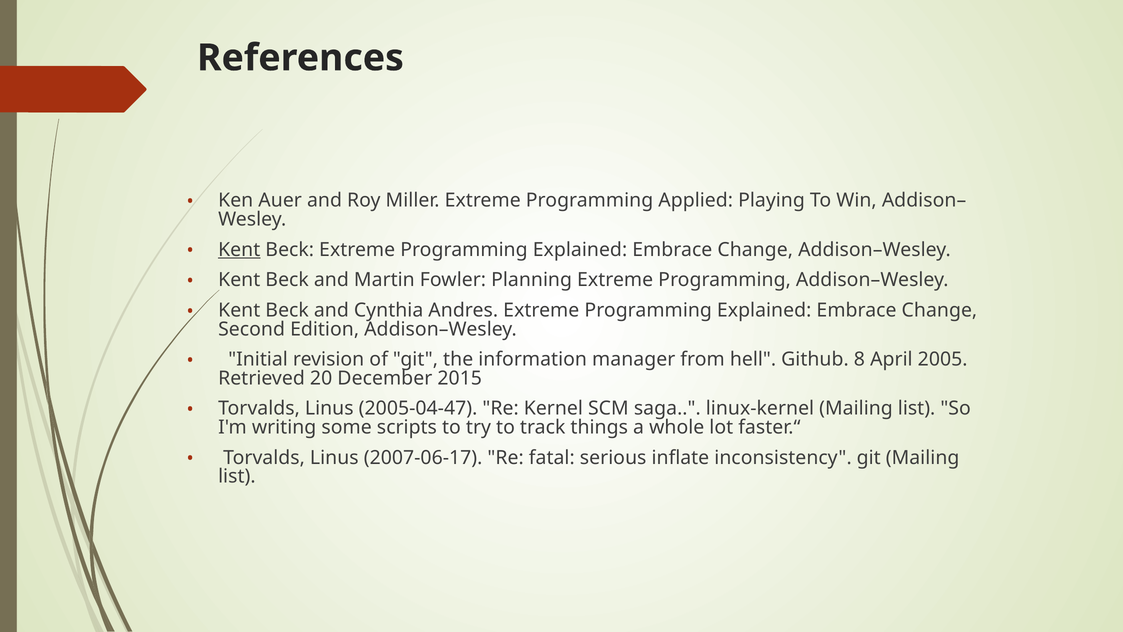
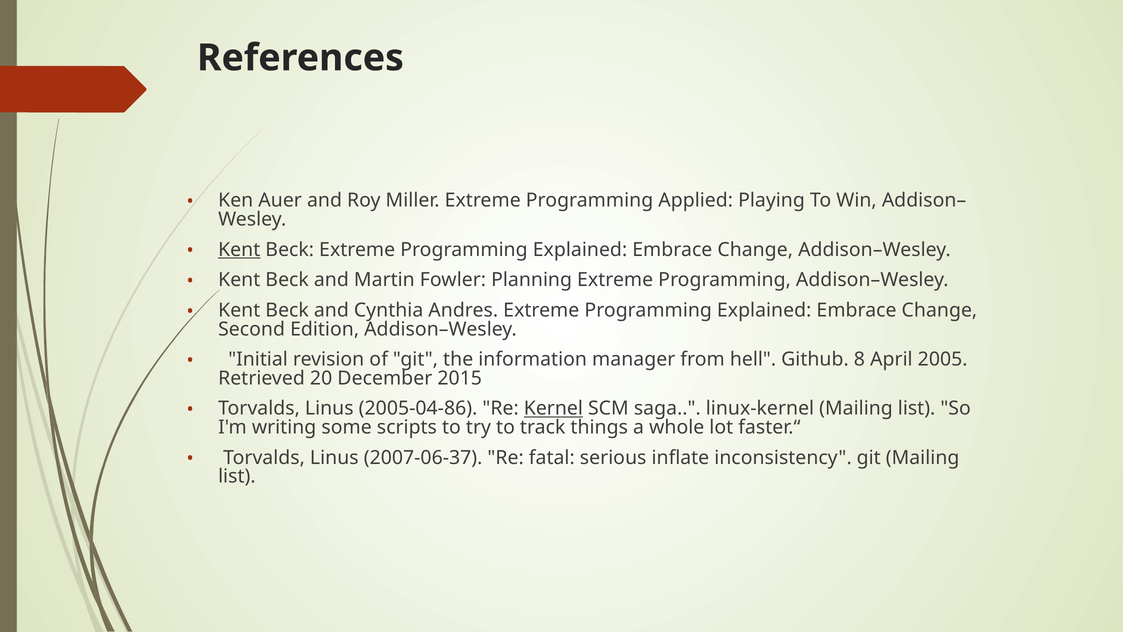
2005-04-47: 2005-04-47 -> 2005-04-86
Kernel underline: none -> present
2007-06-17: 2007-06-17 -> 2007-06-37
